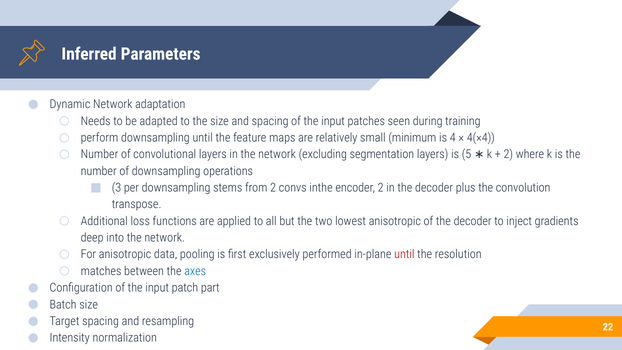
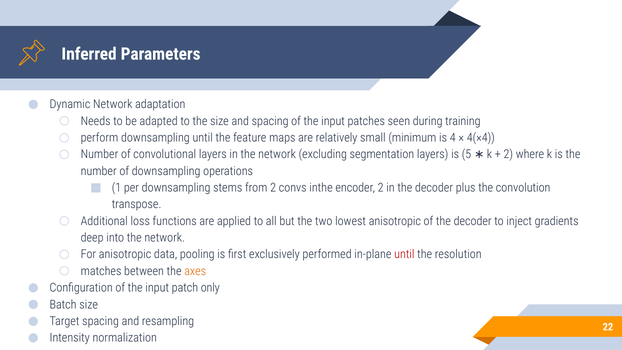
3: 3 -> 1
axes colour: blue -> orange
part: part -> only
